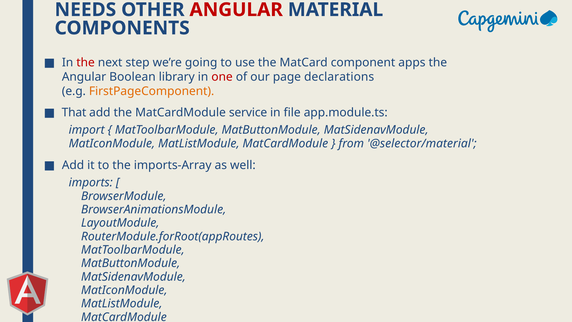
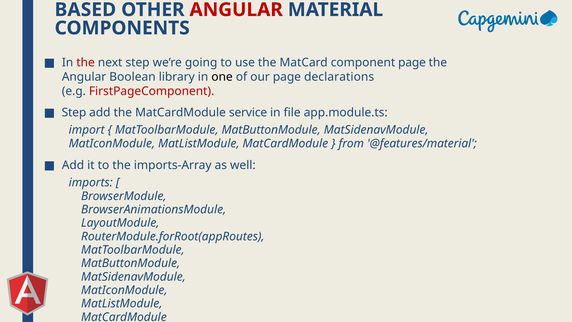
NEEDS: NEEDS -> BASED
component apps: apps -> page
one colour: red -> black
FirstPageComponent colour: orange -> red
That at (74, 113): That -> Step
@selector/material: @selector/material -> @features/material
